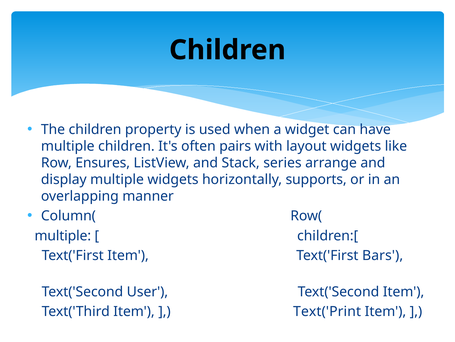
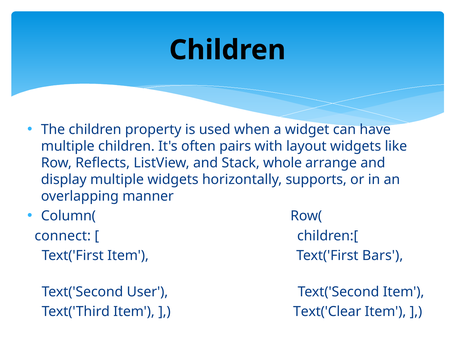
Ensures: Ensures -> Reflects
series: series -> whole
multiple at (63, 235): multiple -> connect
Text('Print: Text('Print -> Text('Clear
